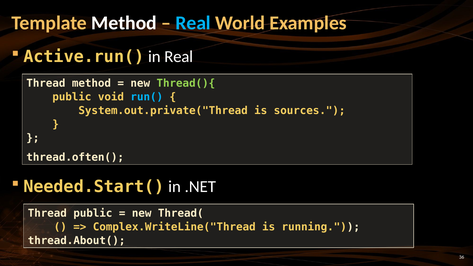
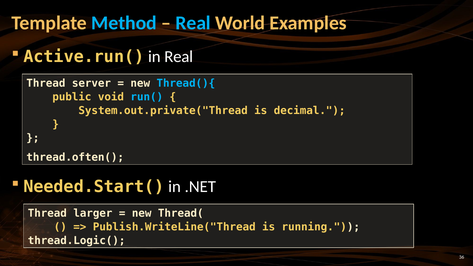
Method at (124, 23) colour: white -> light blue
Thread method: method -> server
Thread(){ colour: light green -> light blue
sources: sources -> decimal
Thread public: public -> larger
Complex.WriteLine("Thread: Complex.WriteLine("Thread -> Publish.WriteLine("Thread
thread.About(: thread.About( -> thread.Logic(
